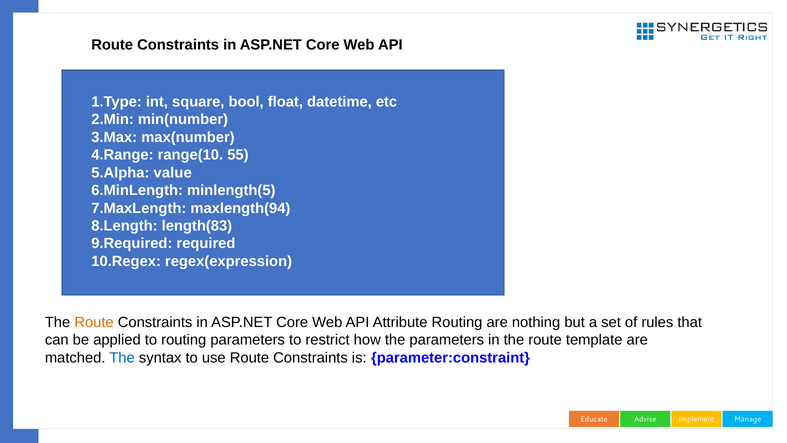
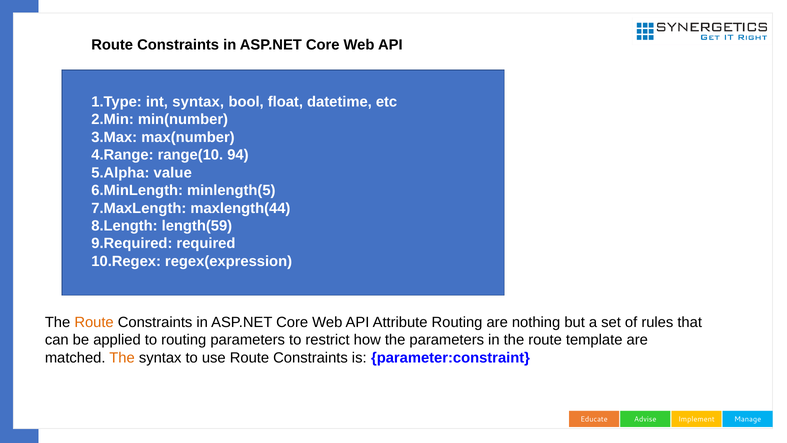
int square: square -> syntax
55: 55 -> 94
maxlength(94: maxlength(94 -> maxlength(44
length(83: length(83 -> length(59
The at (122, 357) colour: blue -> orange
